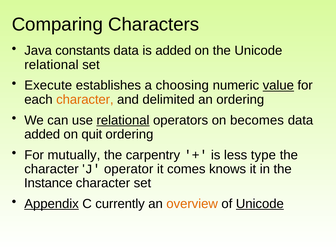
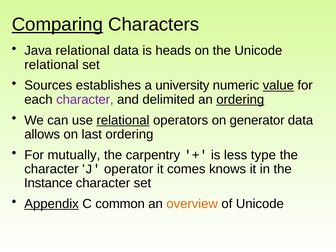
Comparing underline: none -> present
Java constants: constants -> relational
is added: added -> heads
Execute: Execute -> Sources
choosing: choosing -> university
character at (85, 100) colour: orange -> purple
ordering at (240, 100) underline: none -> present
becomes: becomes -> generator
added at (42, 134): added -> allows
quit: quit -> last
currently: currently -> common
Unicode at (260, 204) underline: present -> none
